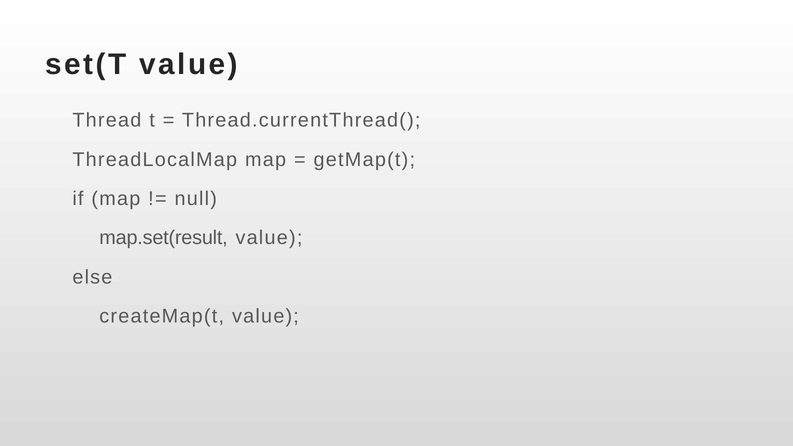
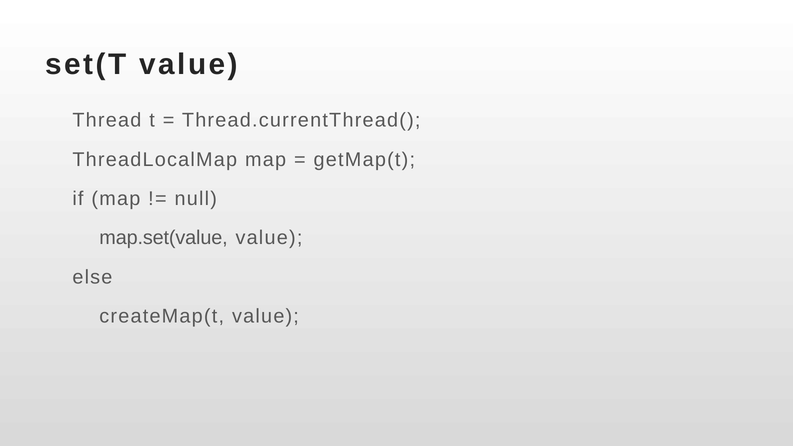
map.set(result: map.set(result -> map.set(value
